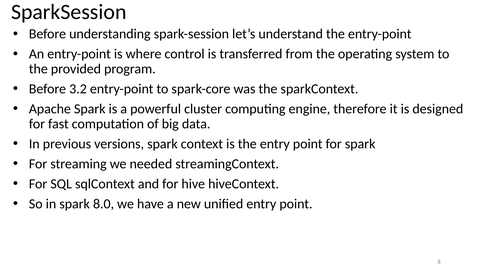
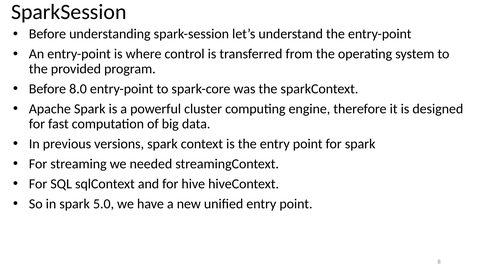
3.2: 3.2 -> 8.0
8.0: 8.0 -> 5.0
